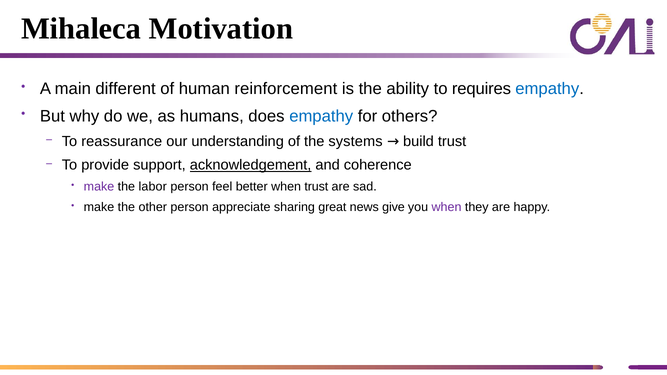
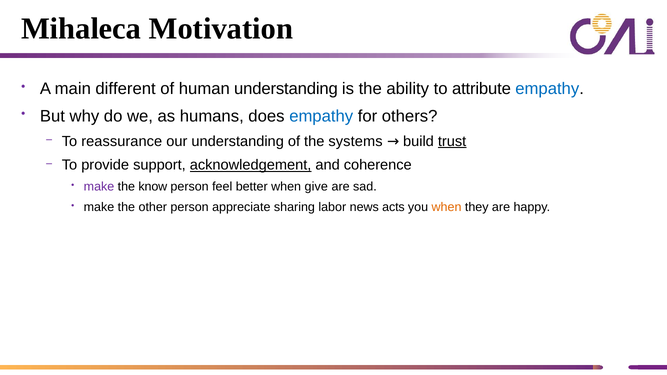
human reinforcement: reinforcement -> understanding
requires: requires -> attribute
trust at (452, 141) underline: none -> present
labor: labor -> know
when trust: trust -> give
great: great -> labor
give: give -> acts
when at (447, 207) colour: purple -> orange
